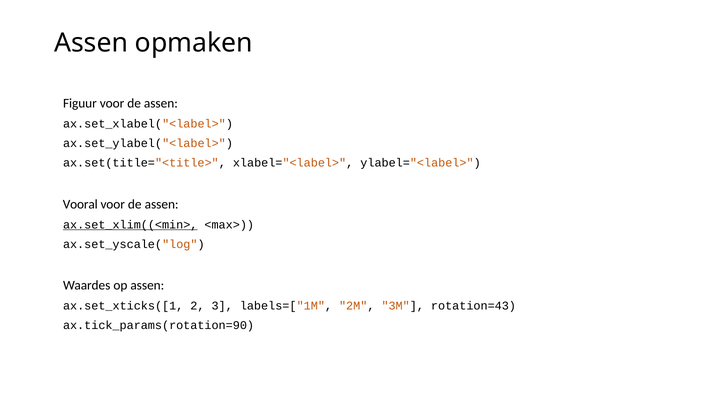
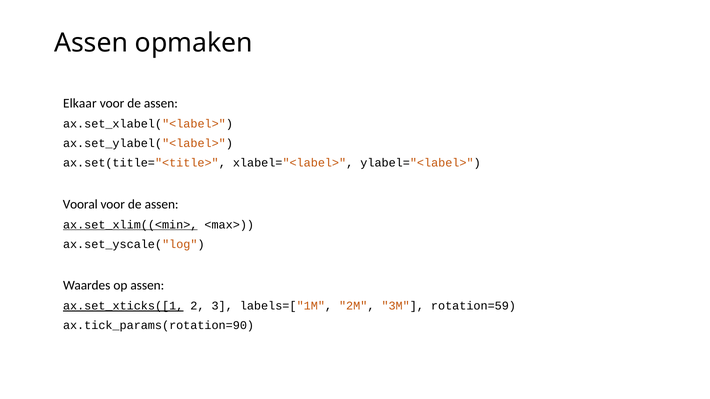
Figuur: Figuur -> Elkaar
ax.set_xticks([1 underline: none -> present
rotation=43: rotation=43 -> rotation=59
